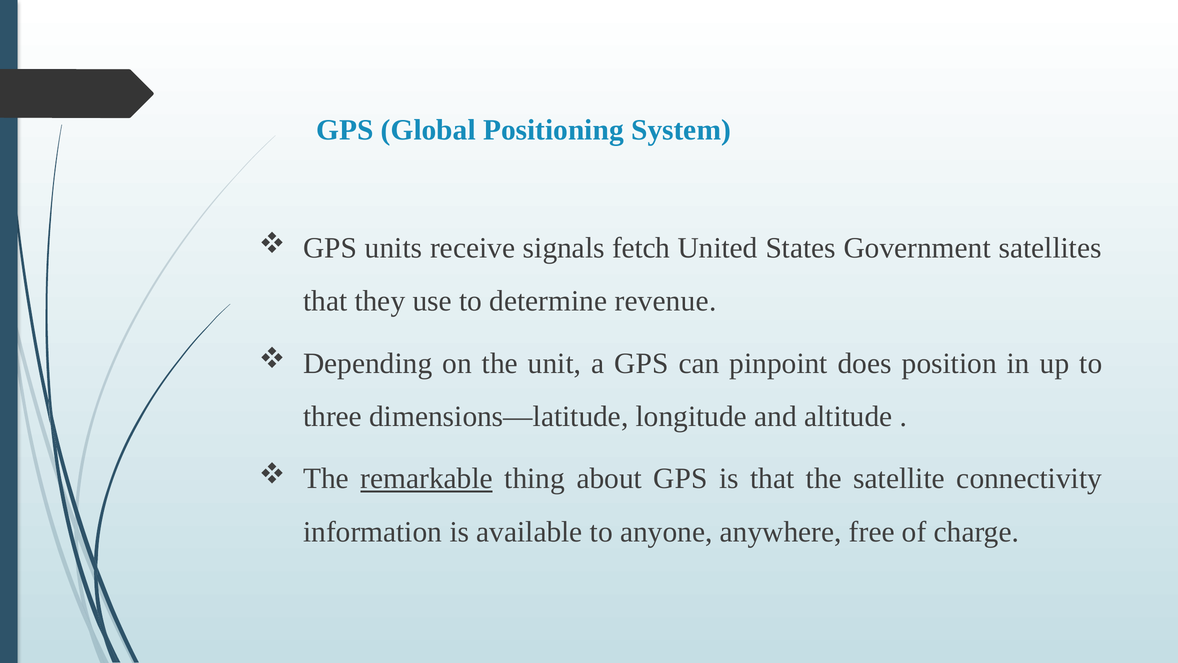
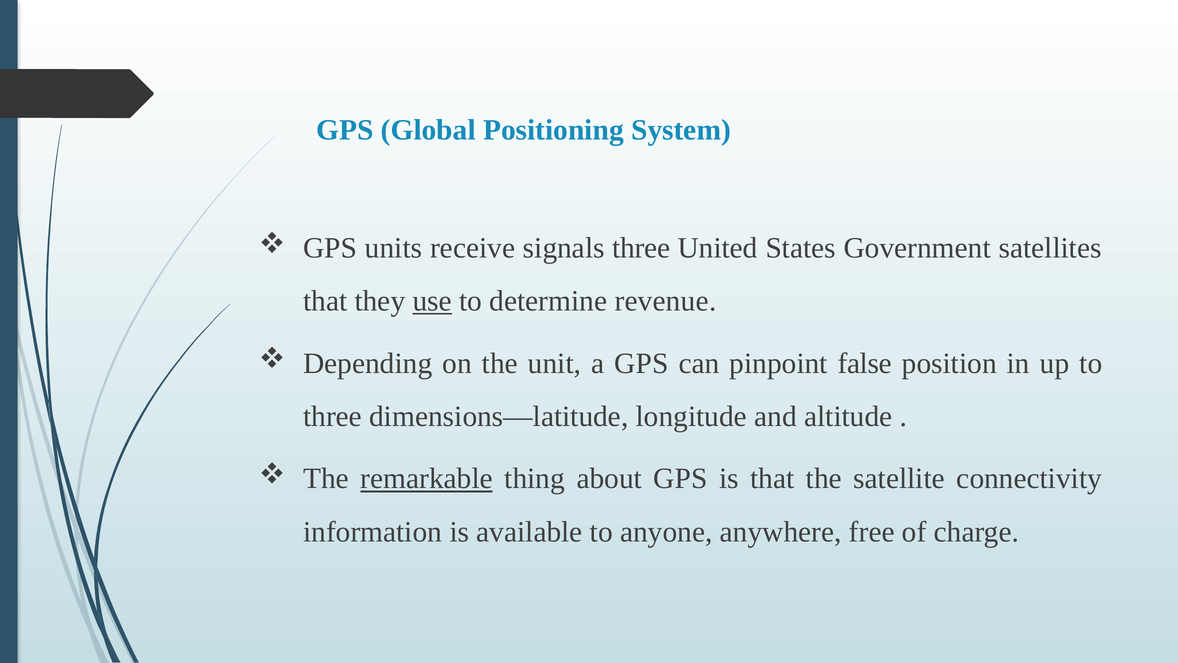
signals fetch: fetch -> three
use underline: none -> present
does: does -> false
